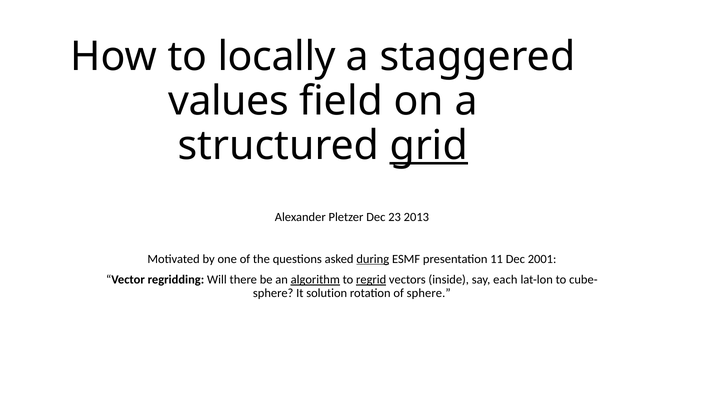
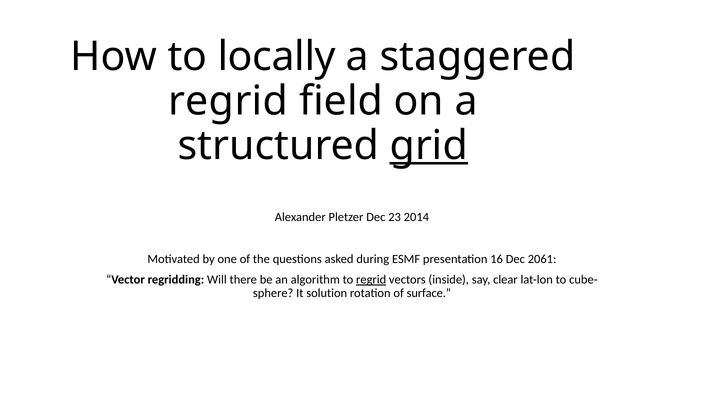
values at (229, 101): values -> regrid
2013: 2013 -> 2014
during underline: present -> none
11: 11 -> 16
2001: 2001 -> 2061
algorithm underline: present -> none
each: each -> clear
of sphere: sphere -> surface
